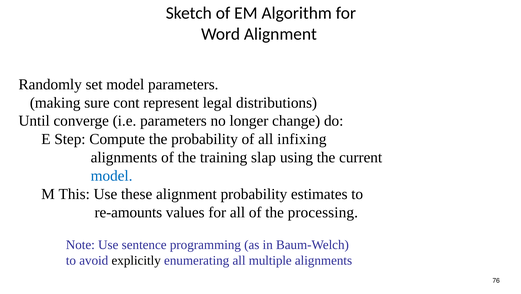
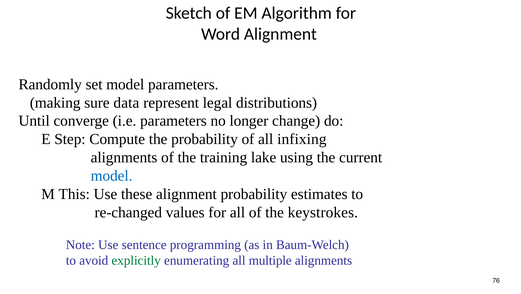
cont: cont -> data
slap: slap -> lake
re-amounts: re-amounts -> re-changed
processing: processing -> keystrokes
explicitly colour: black -> green
